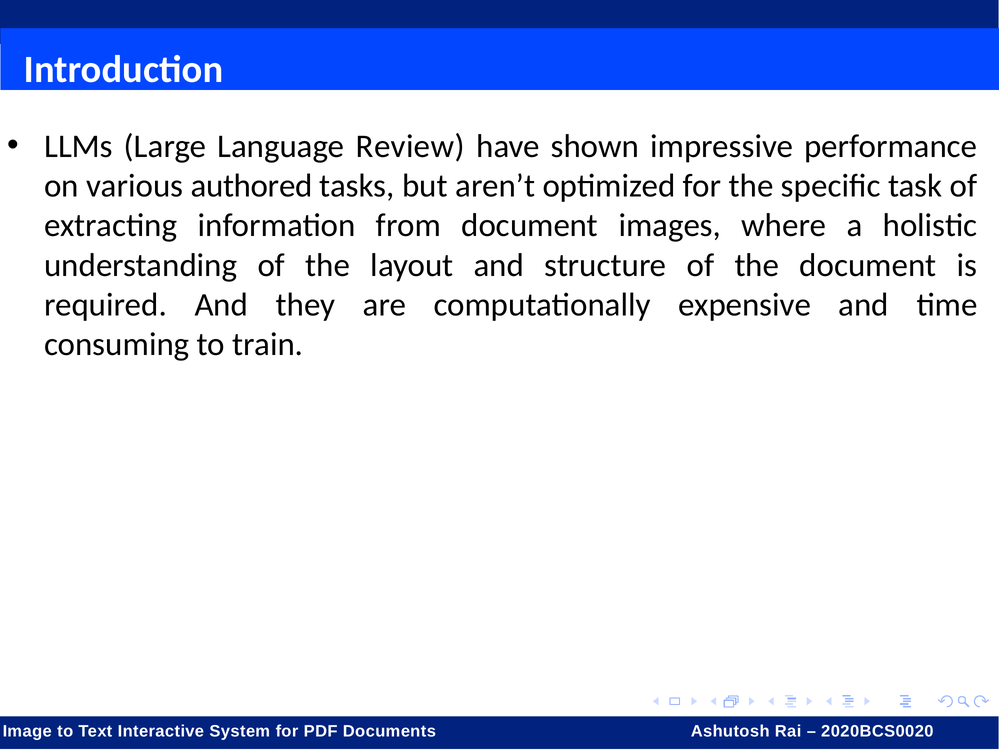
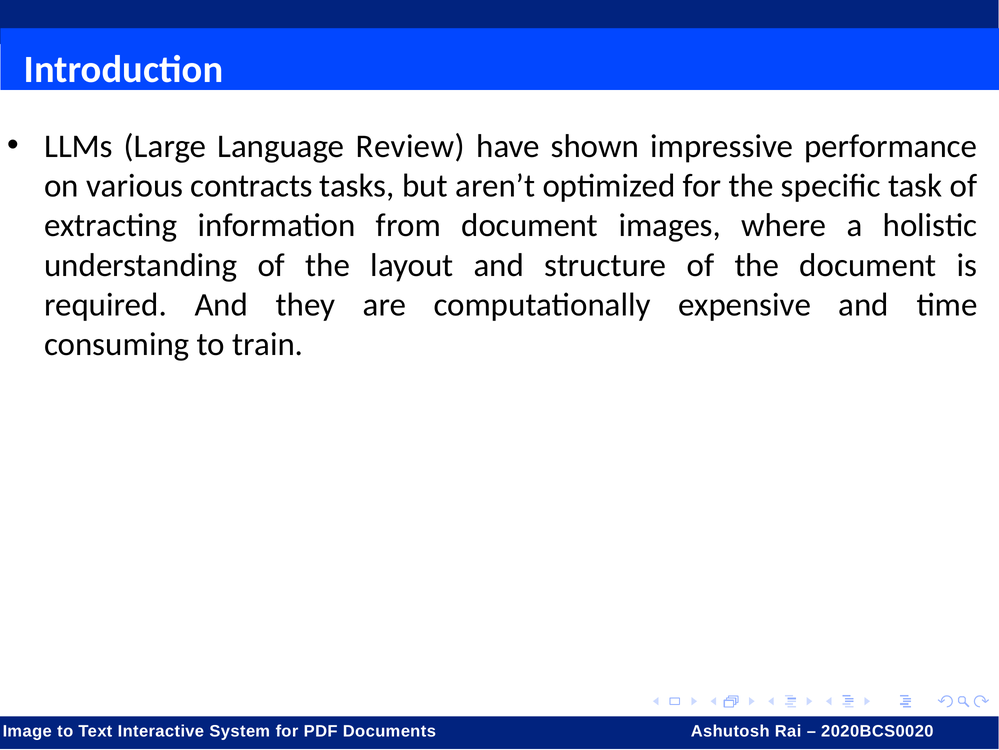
authored: authored -> contracts
